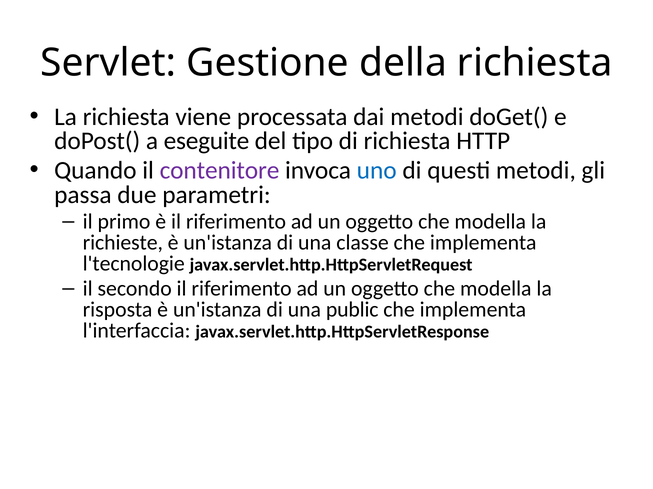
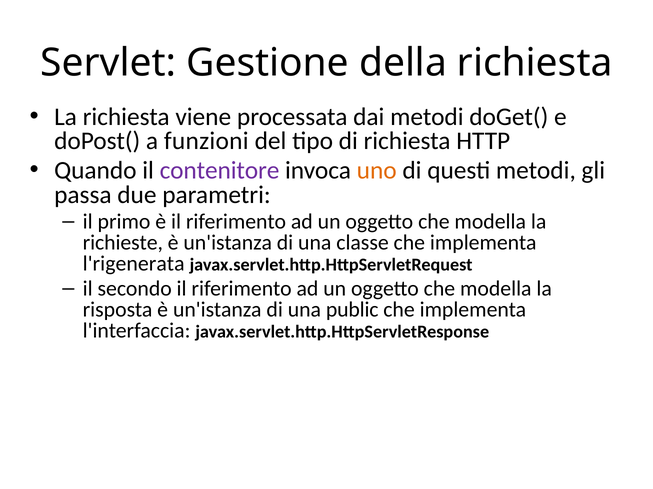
eseguite: eseguite -> funzioni
uno colour: blue -> orange
l'tecnologie: l'tecnologie -> l'rigenerata
